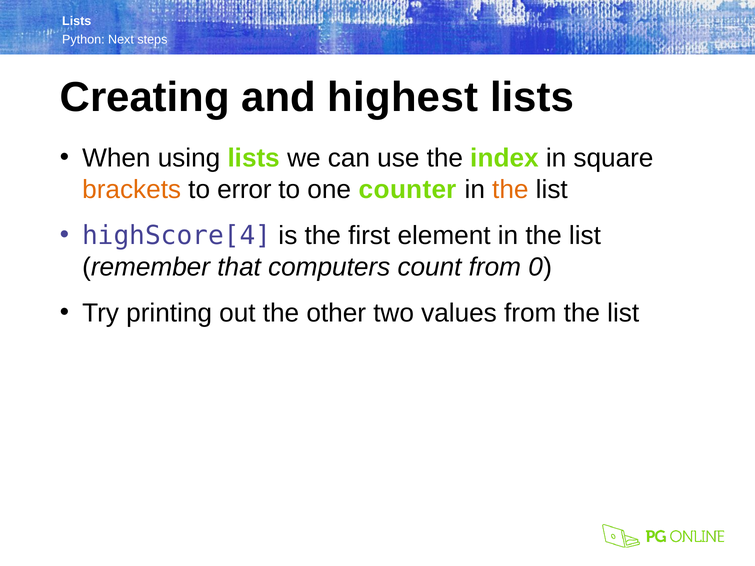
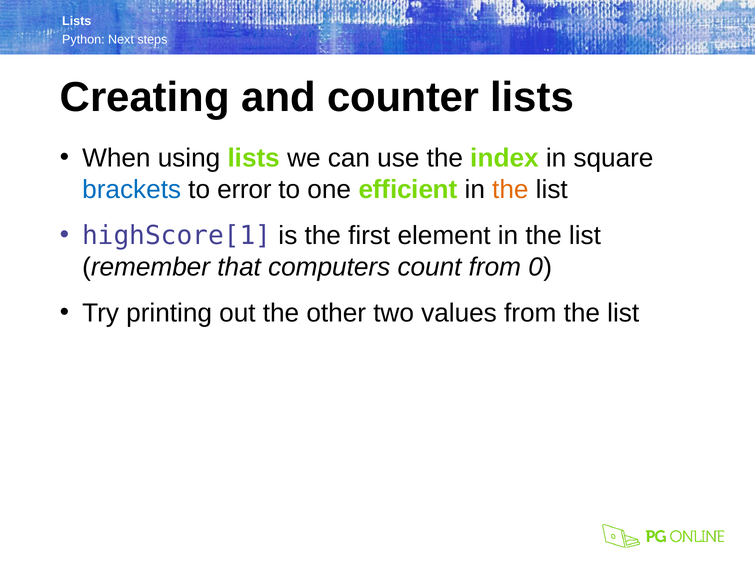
highest: highest -> counter
brackets colour: orange -> blue
counter: counter -> efficient
highScore[4: highScore[4 -> highScore[1
